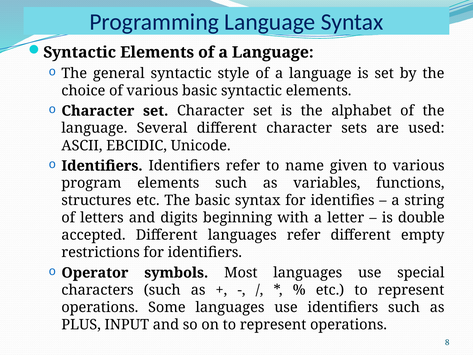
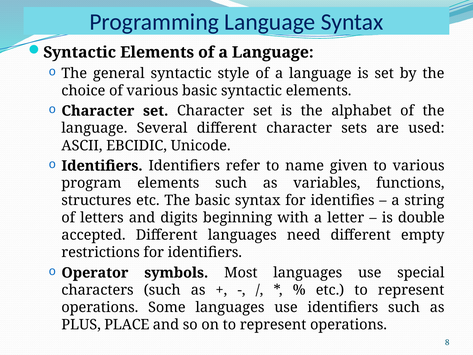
languages refer: refer -> need
INPUT: INPUT -> PLACE
